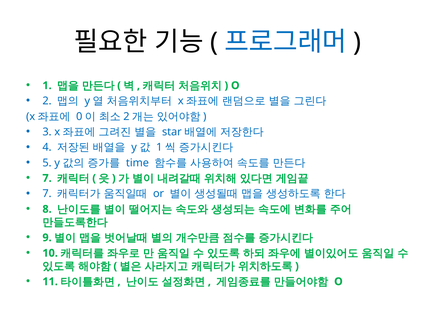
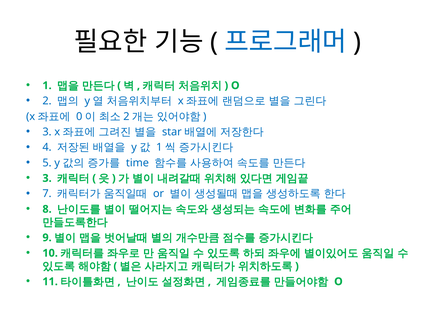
7 at (47, 178): 7 -> 3
